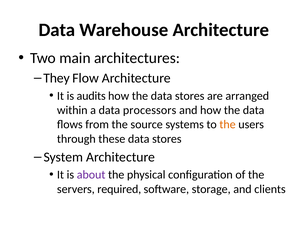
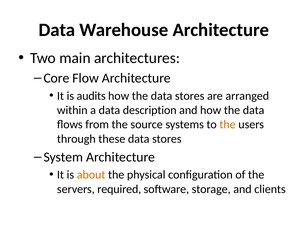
They: They -> Core
processors: processors -> description
about colour: purple -> orange
